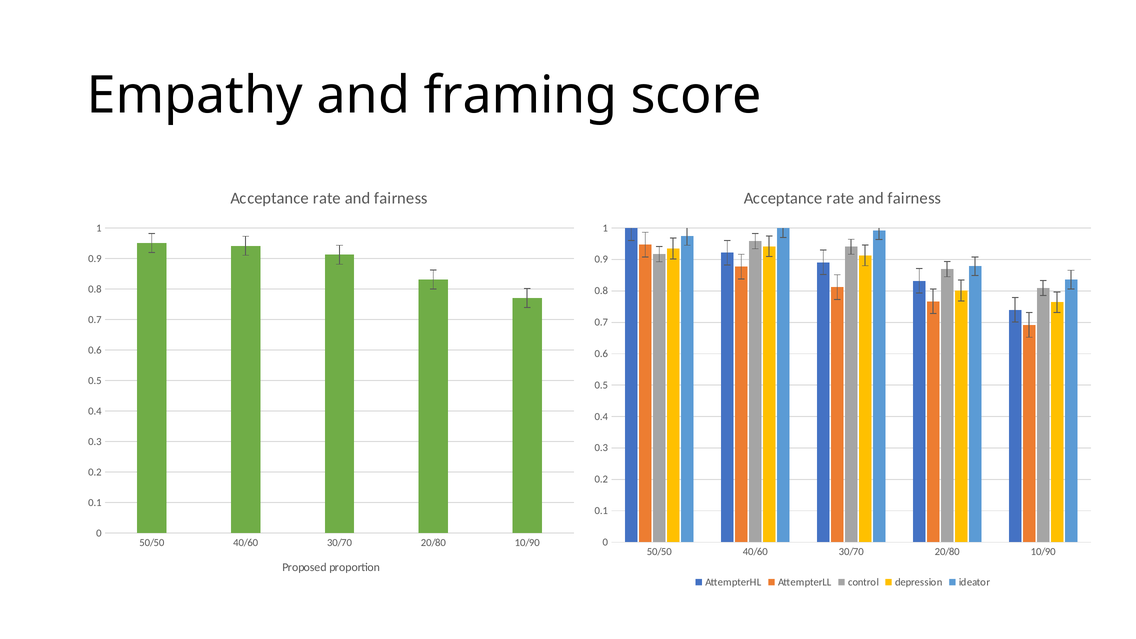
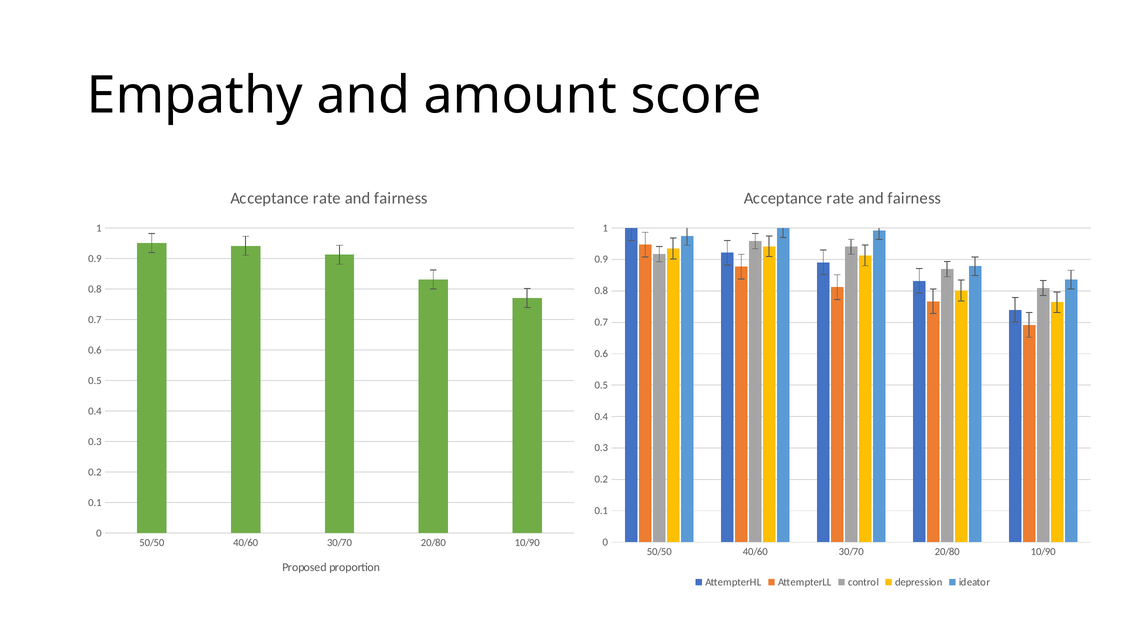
framing: framing -> amount
